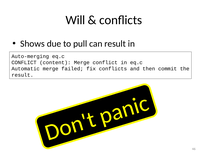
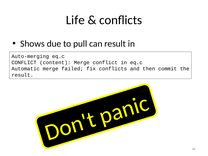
Will: Will -> Life
